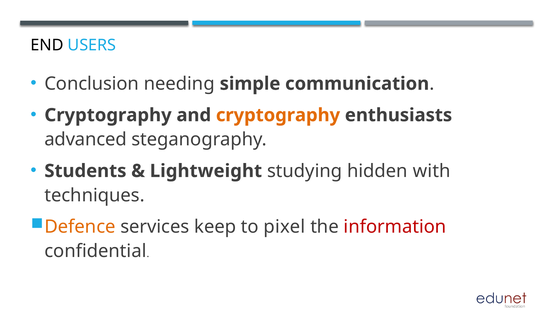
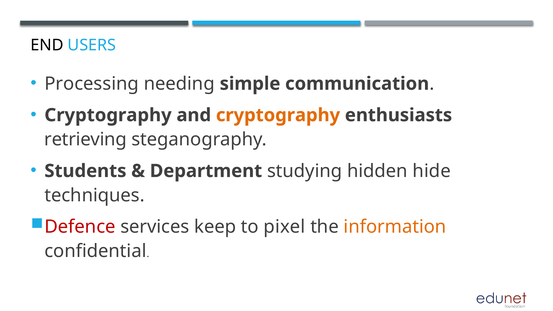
Conclusion: Conclusion -> Processing
advanced: advanced -> retrieving
Lightweight: Lightweight -> Department
with: with -> hide
Defence colour: orange -> red
information colour: red -> orange
